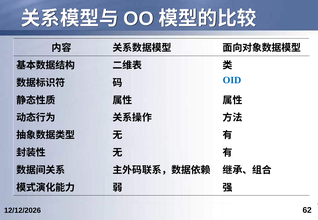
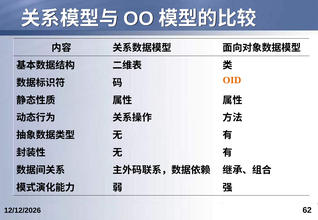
OID colour: blue -> orange
